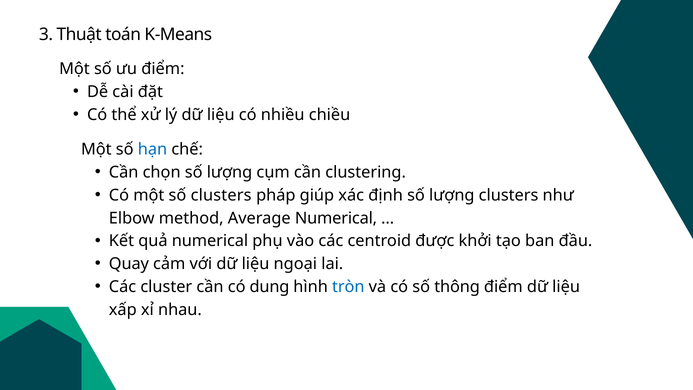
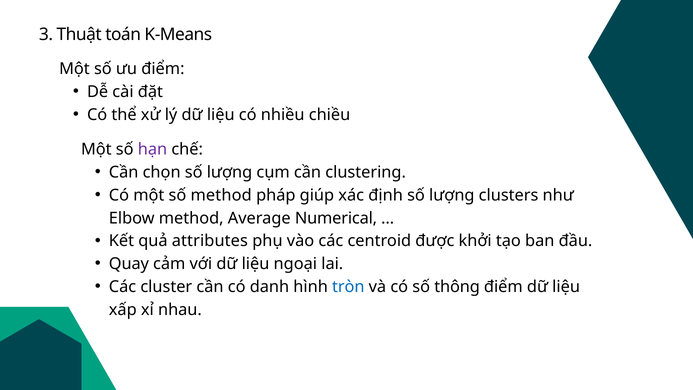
hạn colour: blue -> purple
số clusters: clusters -> method
quả numerical: numerical -> attributes
dung: dung -> danh
